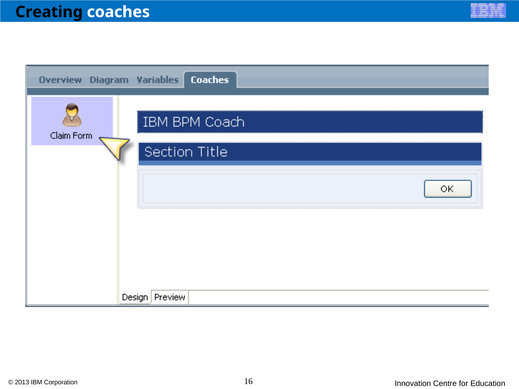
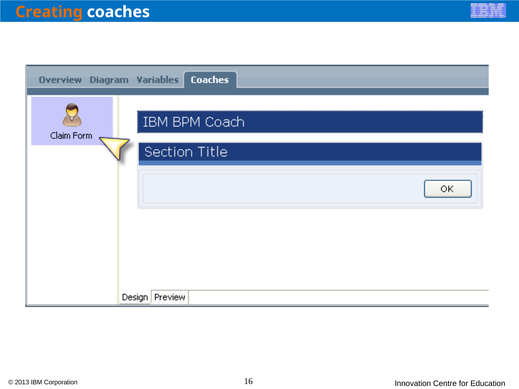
Creating colour: black -> orange
